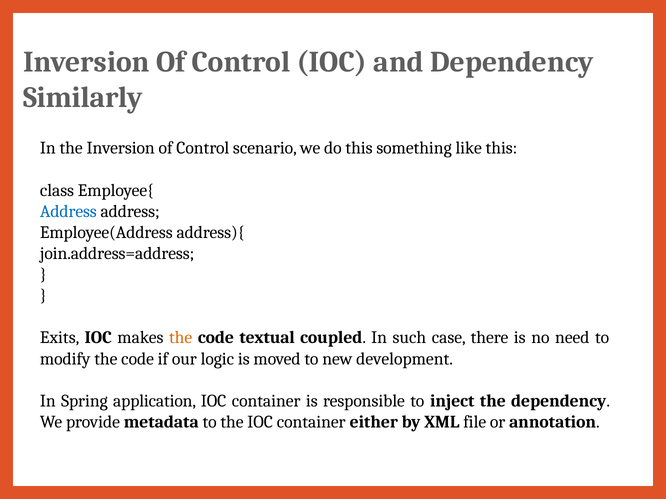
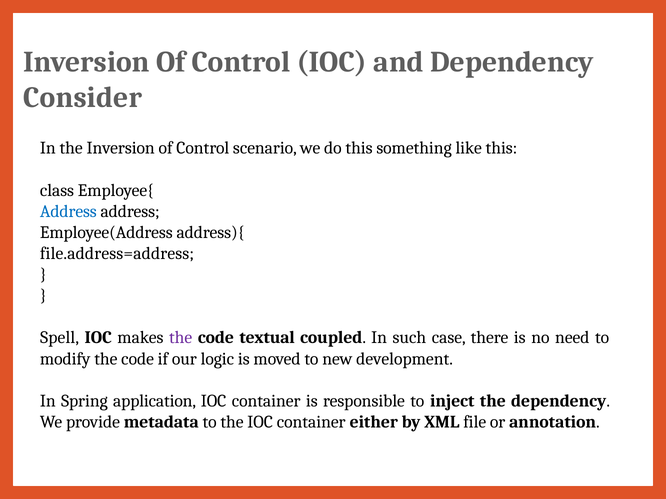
Similarly: Similarly -> Consider
join.address=address: join.address=address -> file.address=address
Exits: Exits -> Spell
the at (181, 338) colour: orange -> purple
